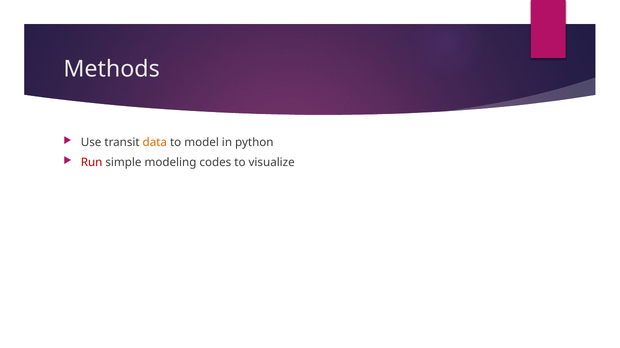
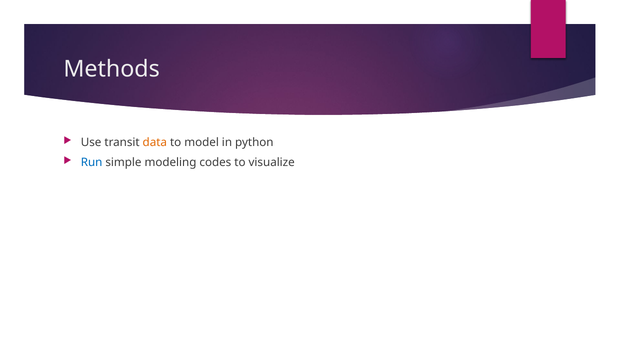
Run colour: red -> blue
